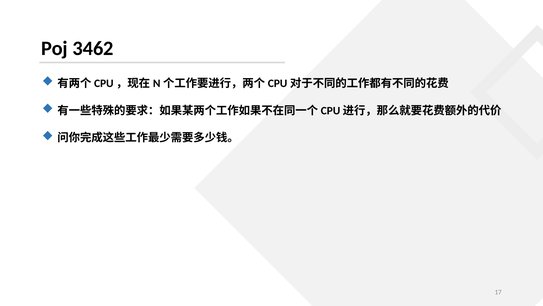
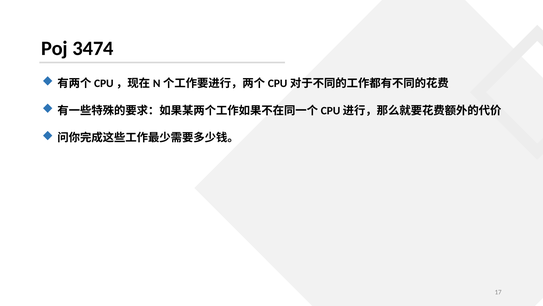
3462: 3462 -> 3474
